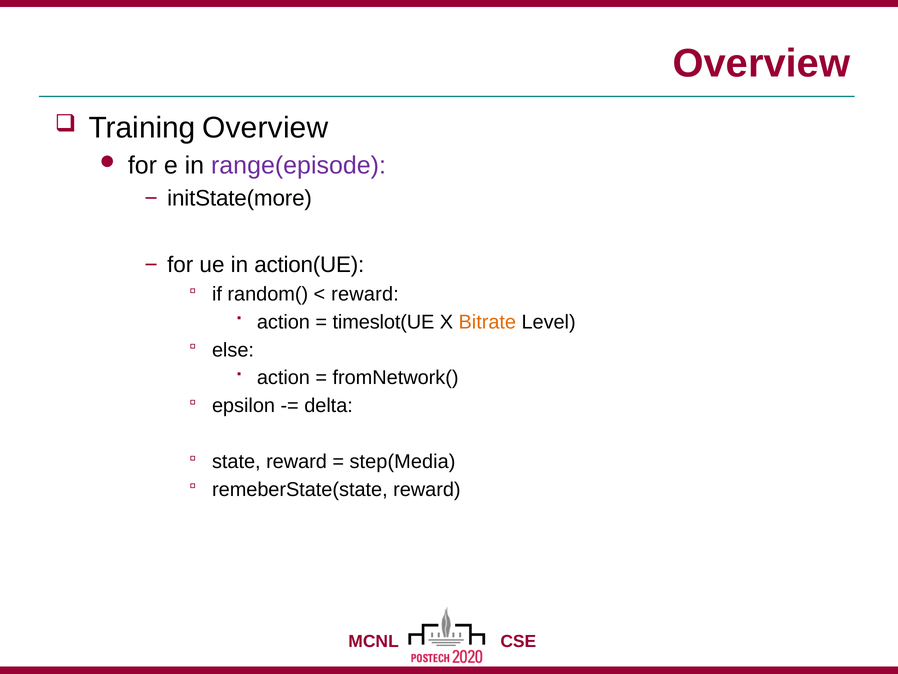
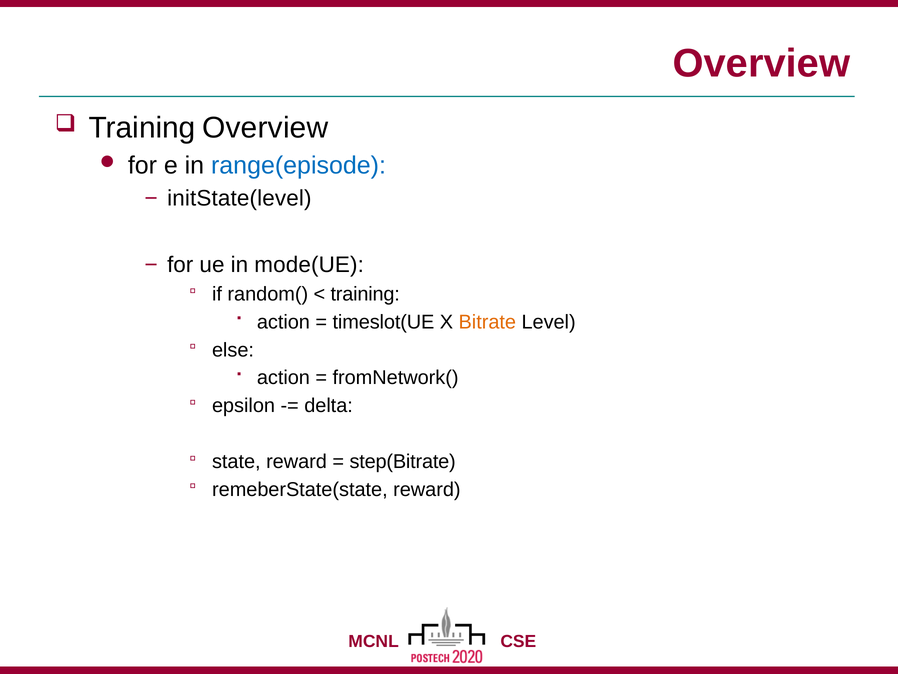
range(episode colour: purple -> blue
initState(more: initState(more -> initState(level
action(UE: action(UE -> mode(UE
reward at (365, 294): reward -> training
step(Media: step(Media -> step(Bitrate
